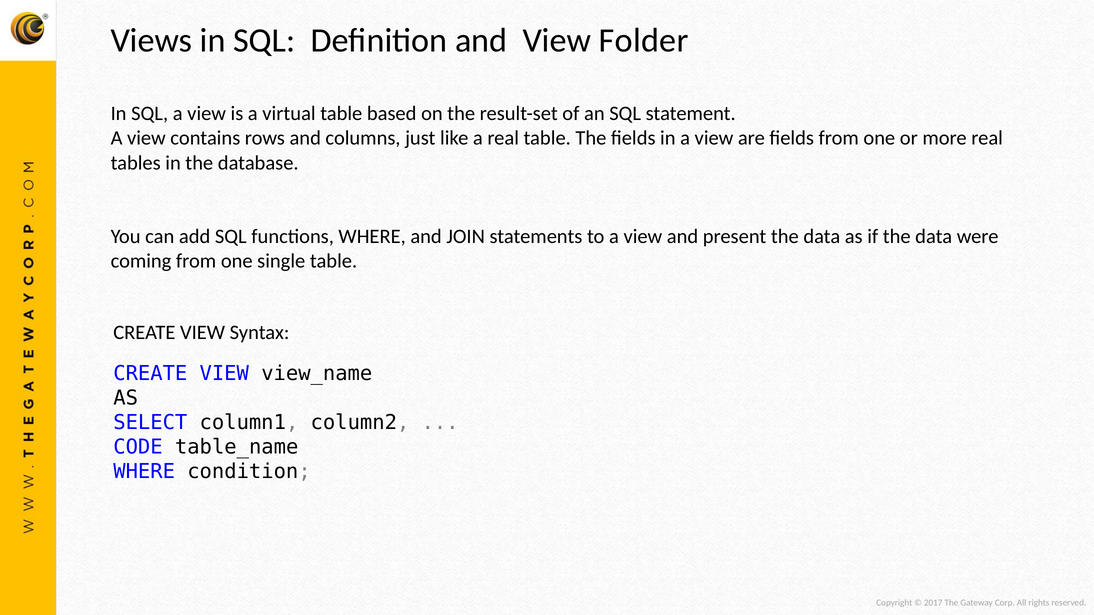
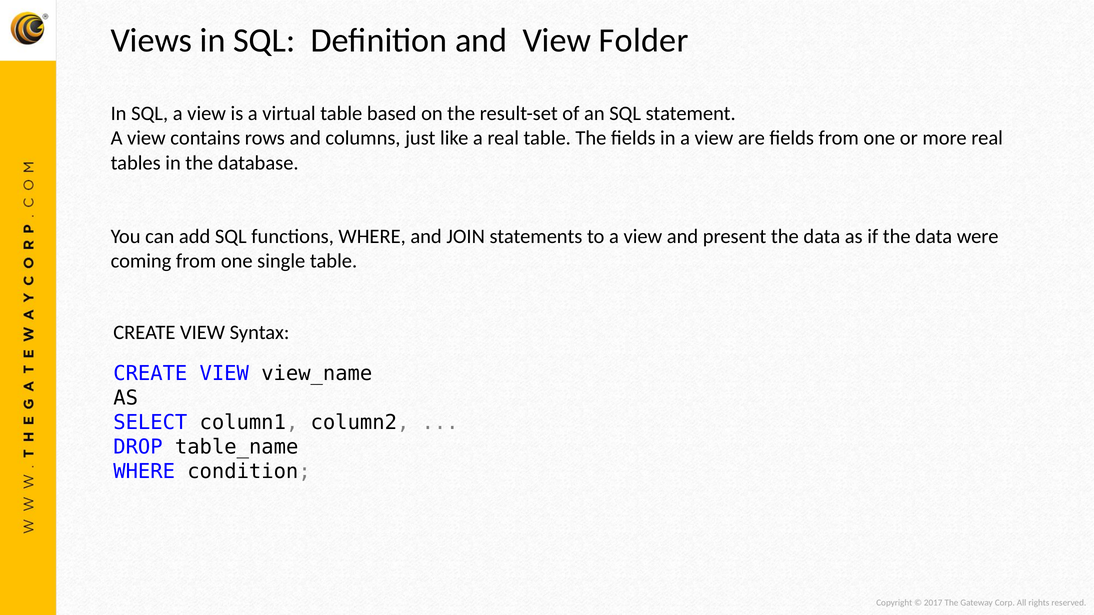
CODE: CODE -> DROP
